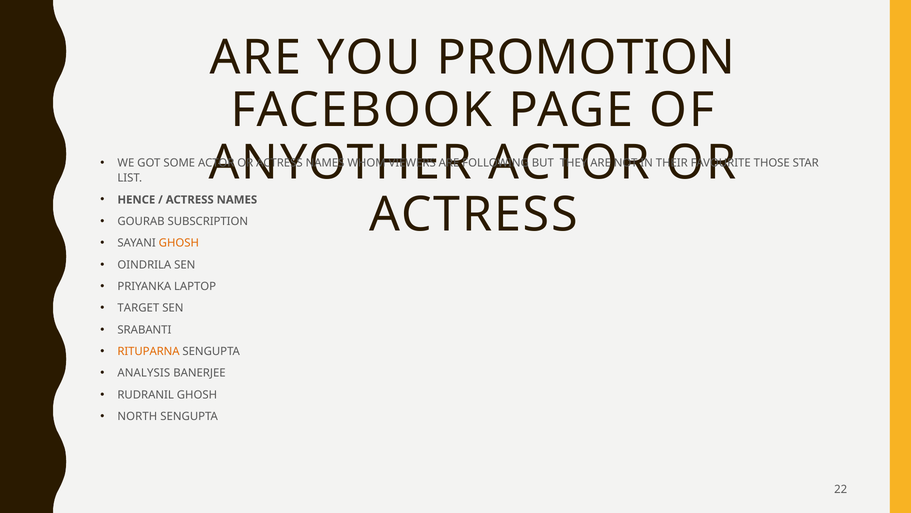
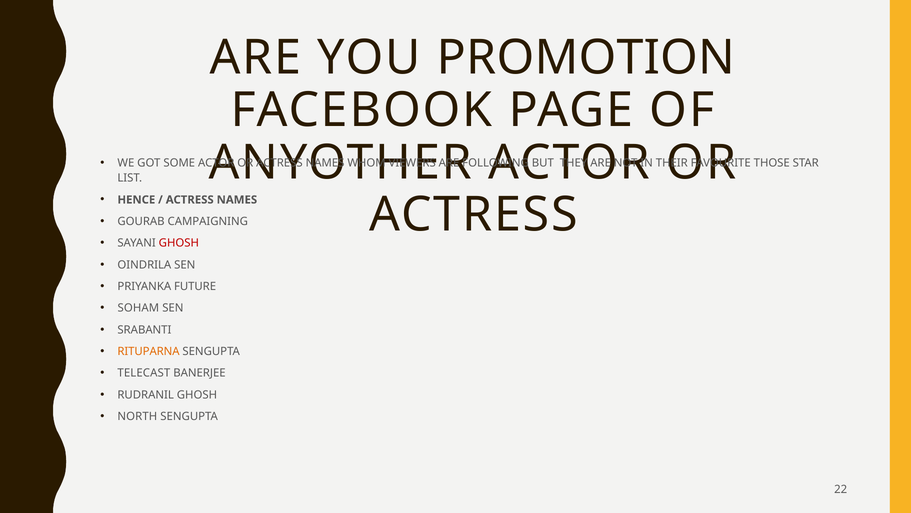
SUBSCRIPTION: SUBSCRIPTION -> CAMPAIGNING
GHOSH at (179, 243) colour: orange -> red
LAPTOP: LAPTOP -> FUTURE
TARGET: TARGET -> SOHAM
ANALYSIS: ANALYSIS -> TELECAST
